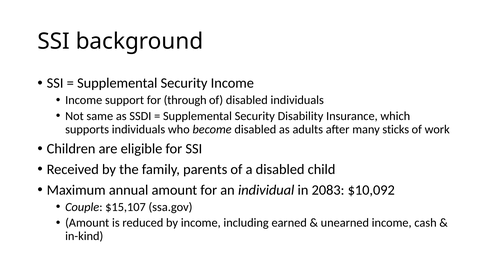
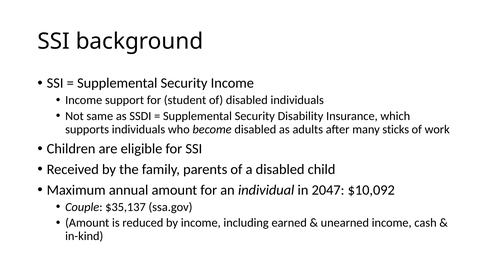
through: through -> student
2083: 2083 -> 2047
$15,107: $15,107 -> $35,137
